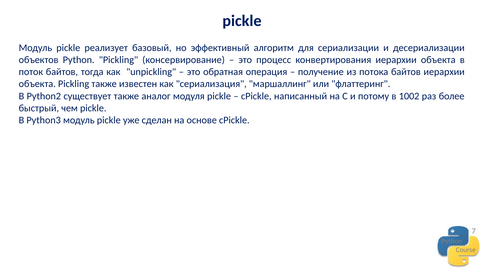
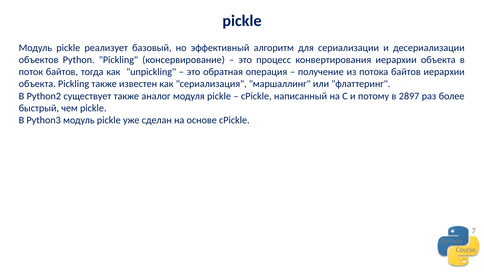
1002: 1002 -> 2897
